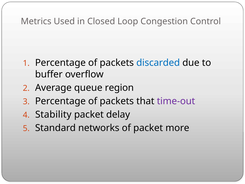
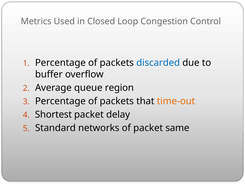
time-out colour: purple -> orange
Stability: Stability -> Shortest
more: more -> same
